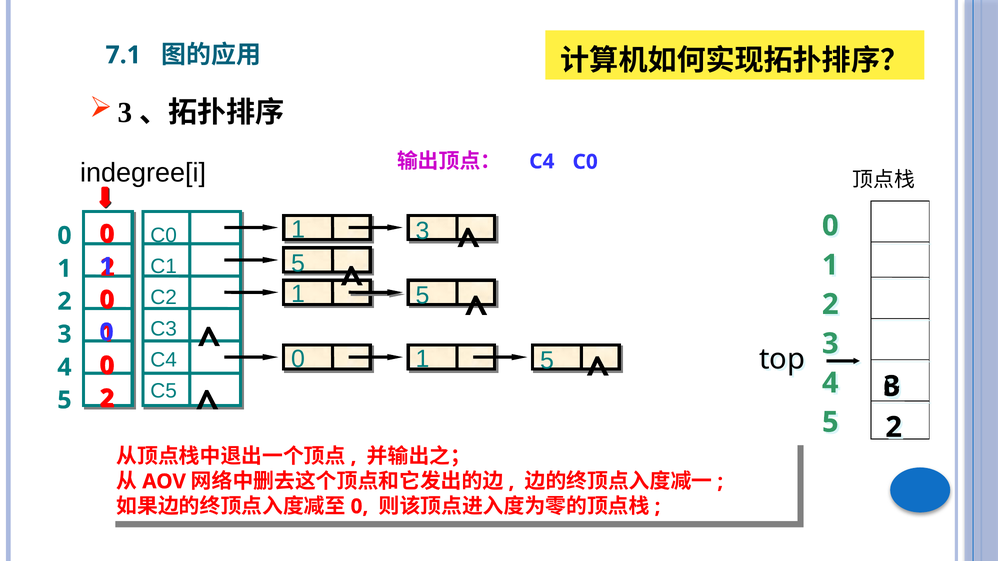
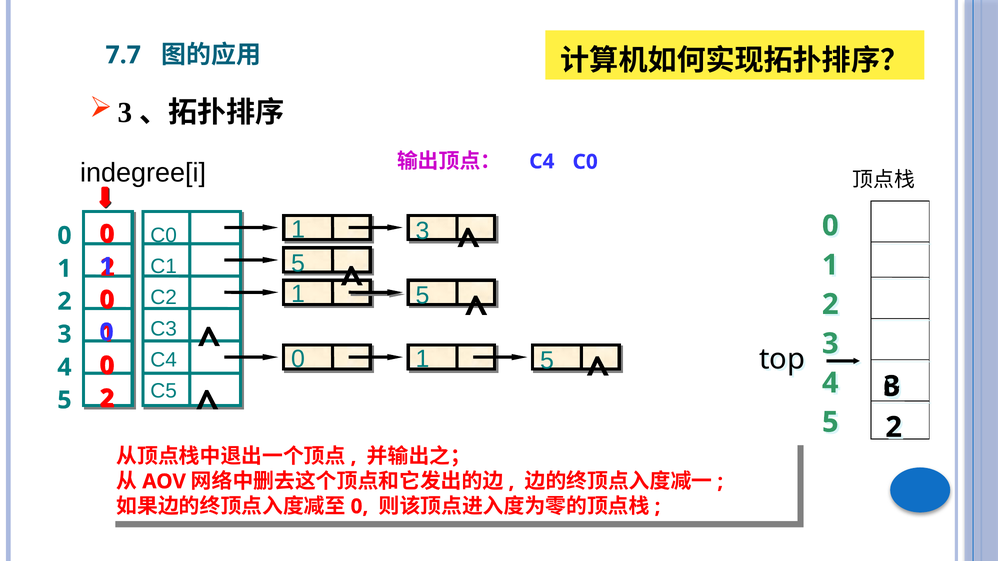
7.1: 7.1 -> 7.7
